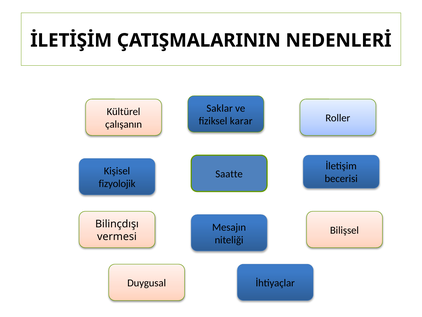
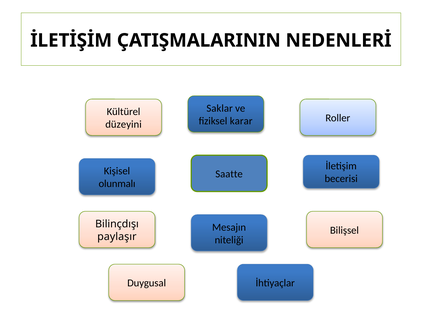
çalışanın: çalışanın -> düzeyini
fizyolojik: fizyolojik -> olunmalı
vermesi: vermesi -> paylaşır
